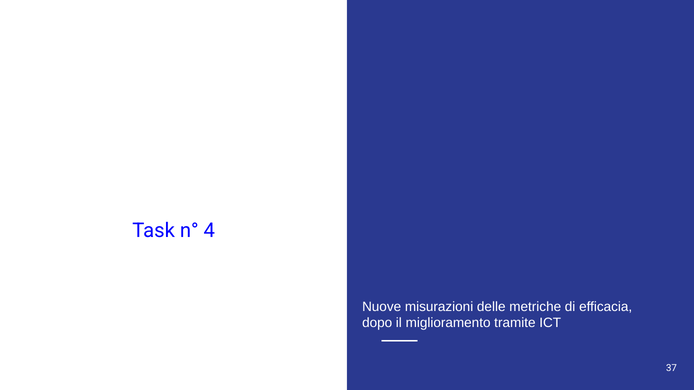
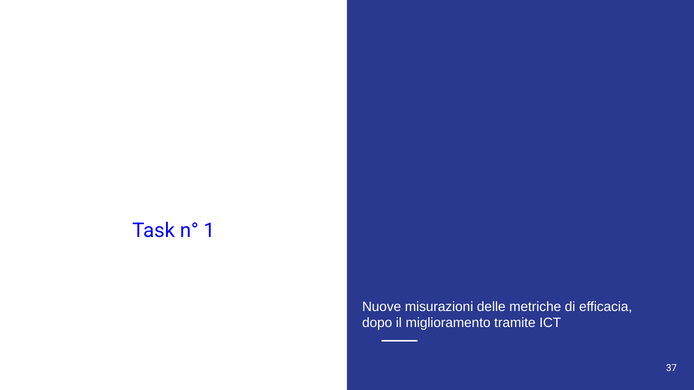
4: 4 -> 1
